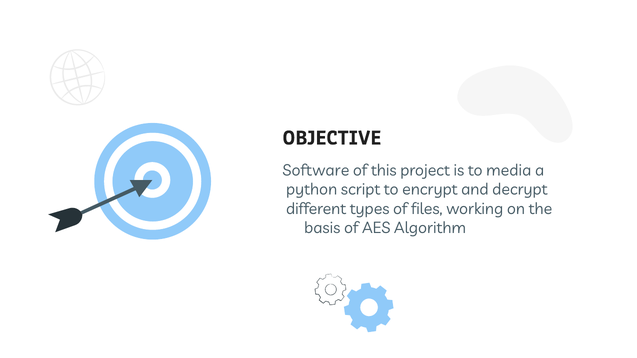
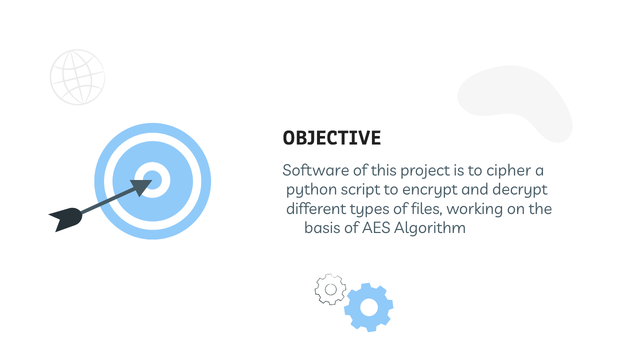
media: media -> cipher
